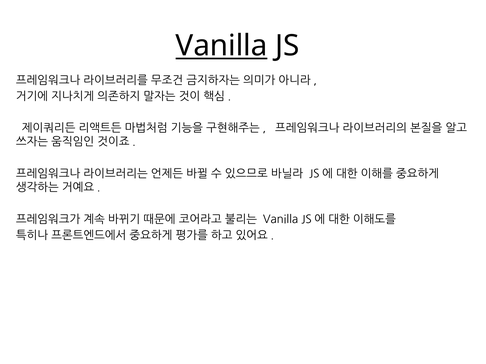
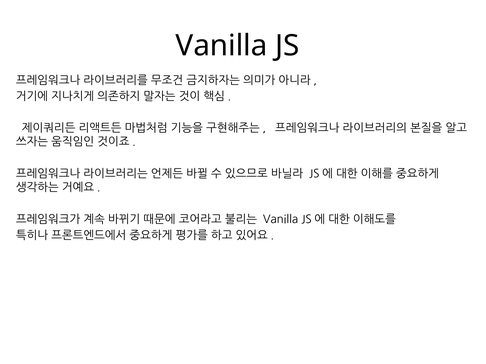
Vanilla at (222, 46) underline: present -> none
